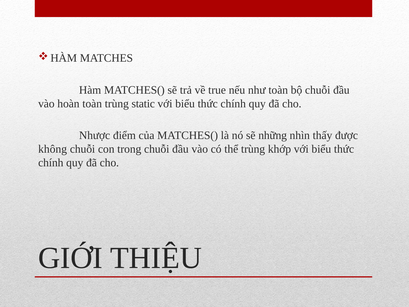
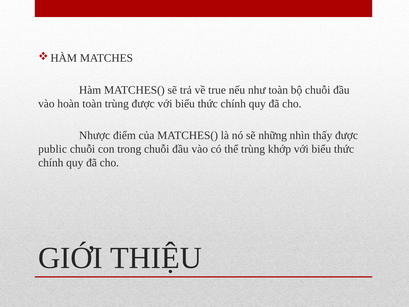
trùng static: static -> được
không: không -> public
